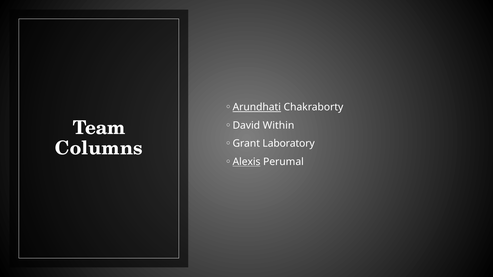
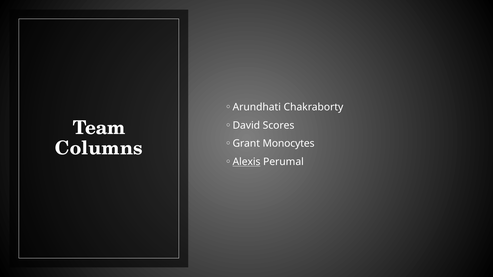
Arundhati underline: present -> none
Within: Within -> Scores
Laboratory: Laboratory -> Monocytes
